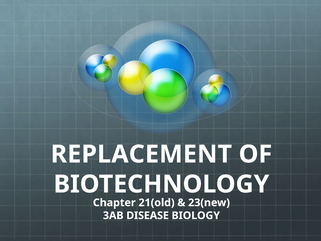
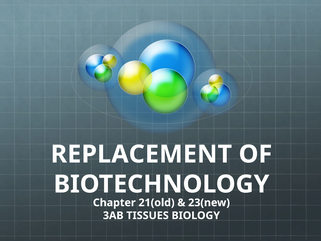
DISEASE: DISEASE -> TISSUES
